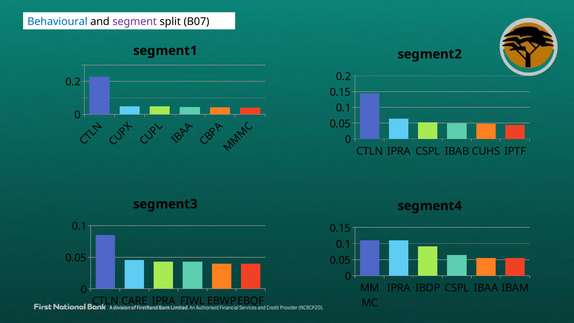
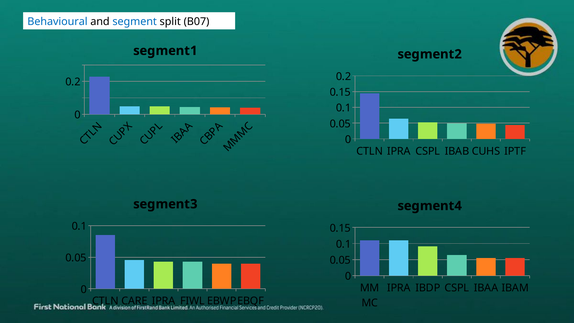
segment colour: purple -> blue
